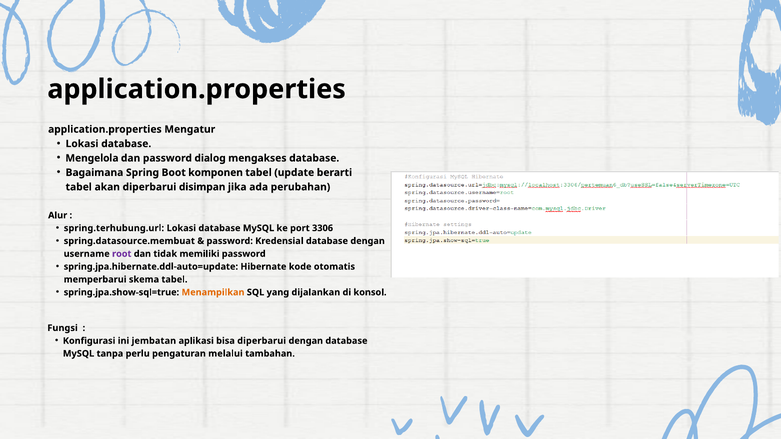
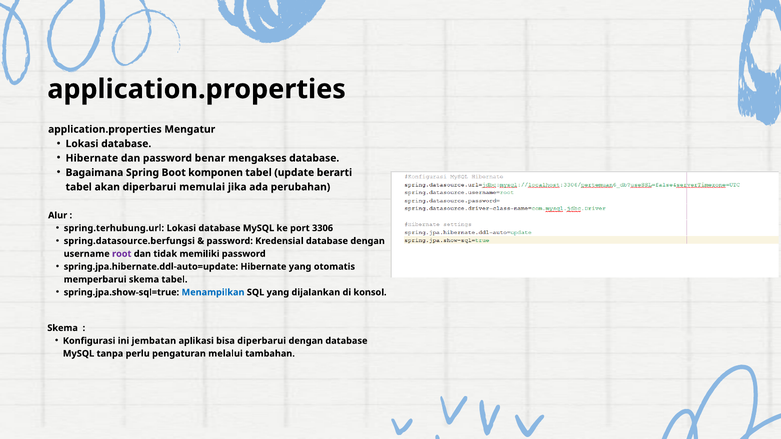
Mengelola at (92, 158): Mengelola -> Hibernate
dialog: dialog -> benar
disimpan: disimpan -> memulai
spring.datasource.membuat: spring.datasource.membuat -> spring.datasource.berfungsi
Hibernate kode: kode -> yang
Menampilkan colour: orange -> blue
Fungsi at (63, 328): Fungsi -> Skema
